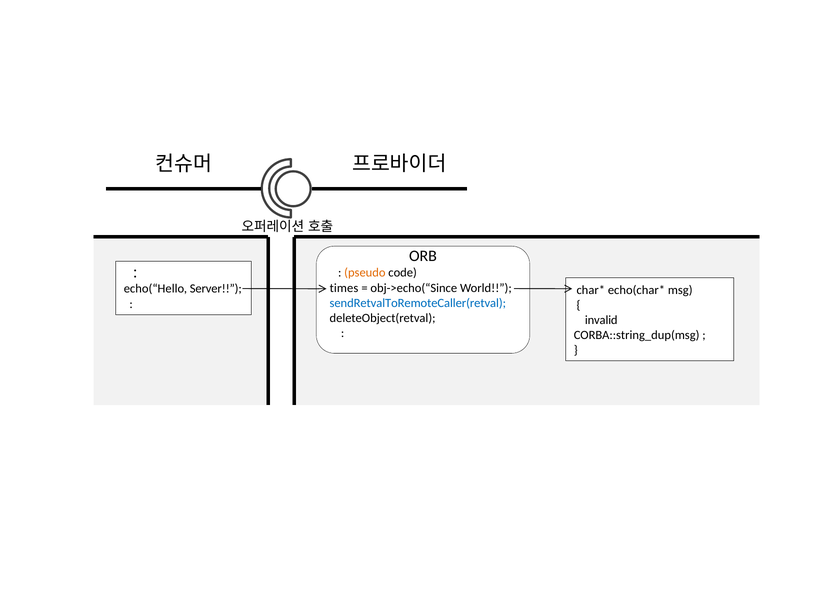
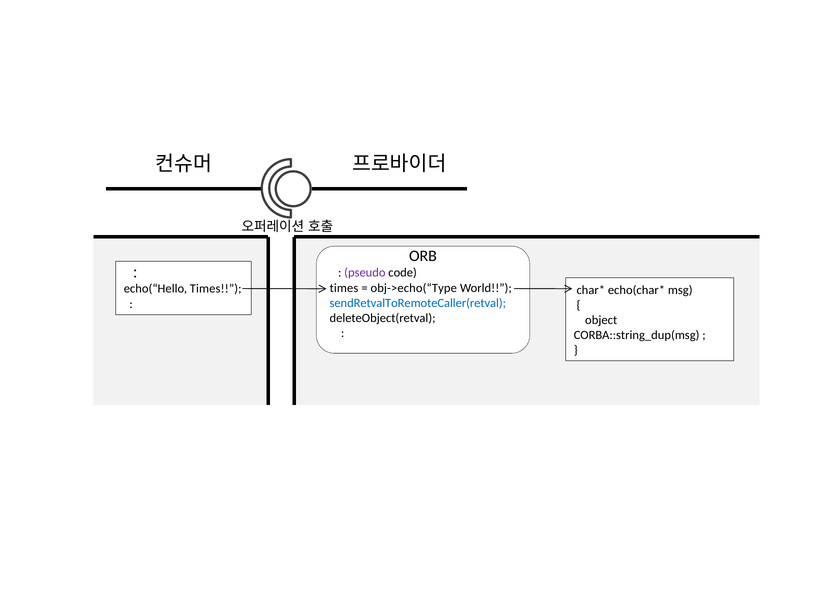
pseudo colour: orange -> purple
obj->echo(“Since: obj->echo(“Since -> obj->echo(“Type
echo(“Hello Server: Server -> Times
invalid: invalid -> object
